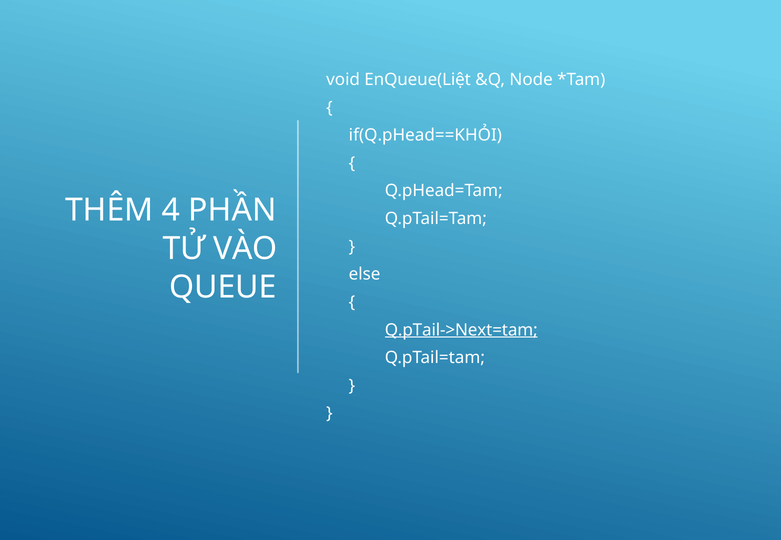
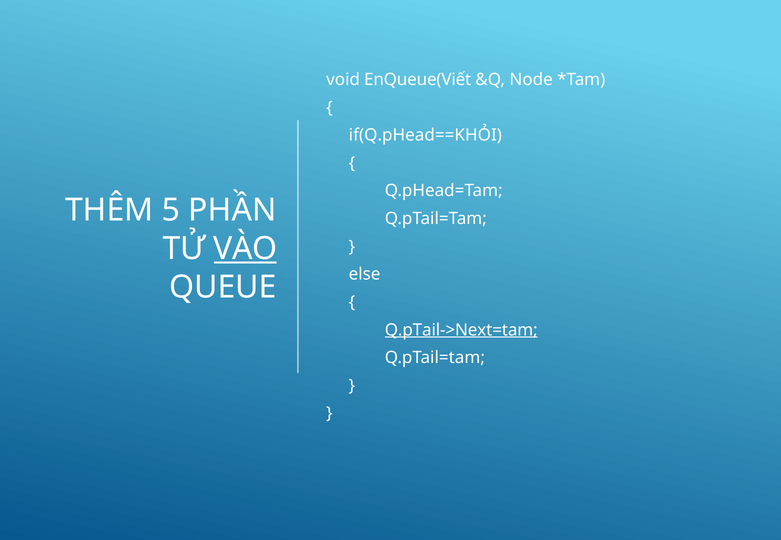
EnQueue(Liệt: EnQueue(Liệt -> EnQueue(Viết
4: 4 -> 5
VÀO underline: none -> present
